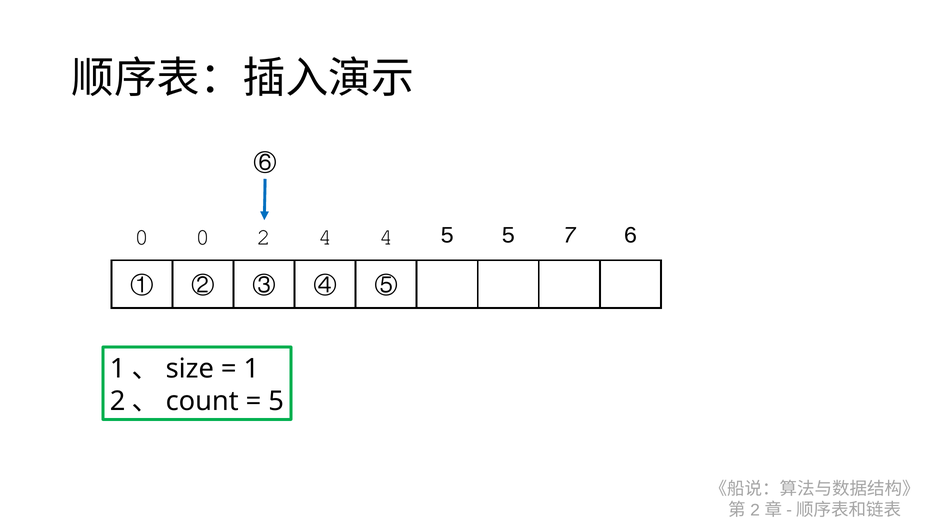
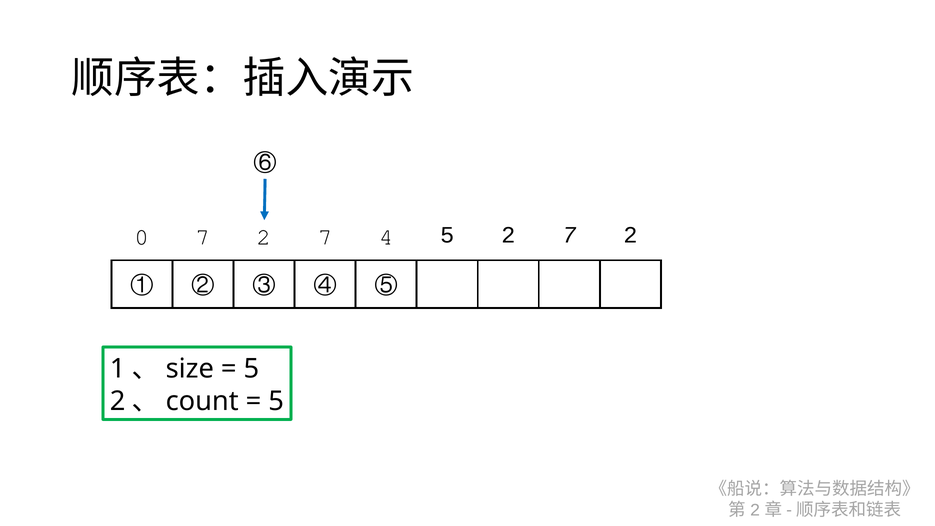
0 0: 0 -> 7
4 at (325, 237): 4 -> 7
4 5 5: 5 -> 2
6 at (630, 235): 6 -> 2
1 at (251, 369): 1 -> 5
